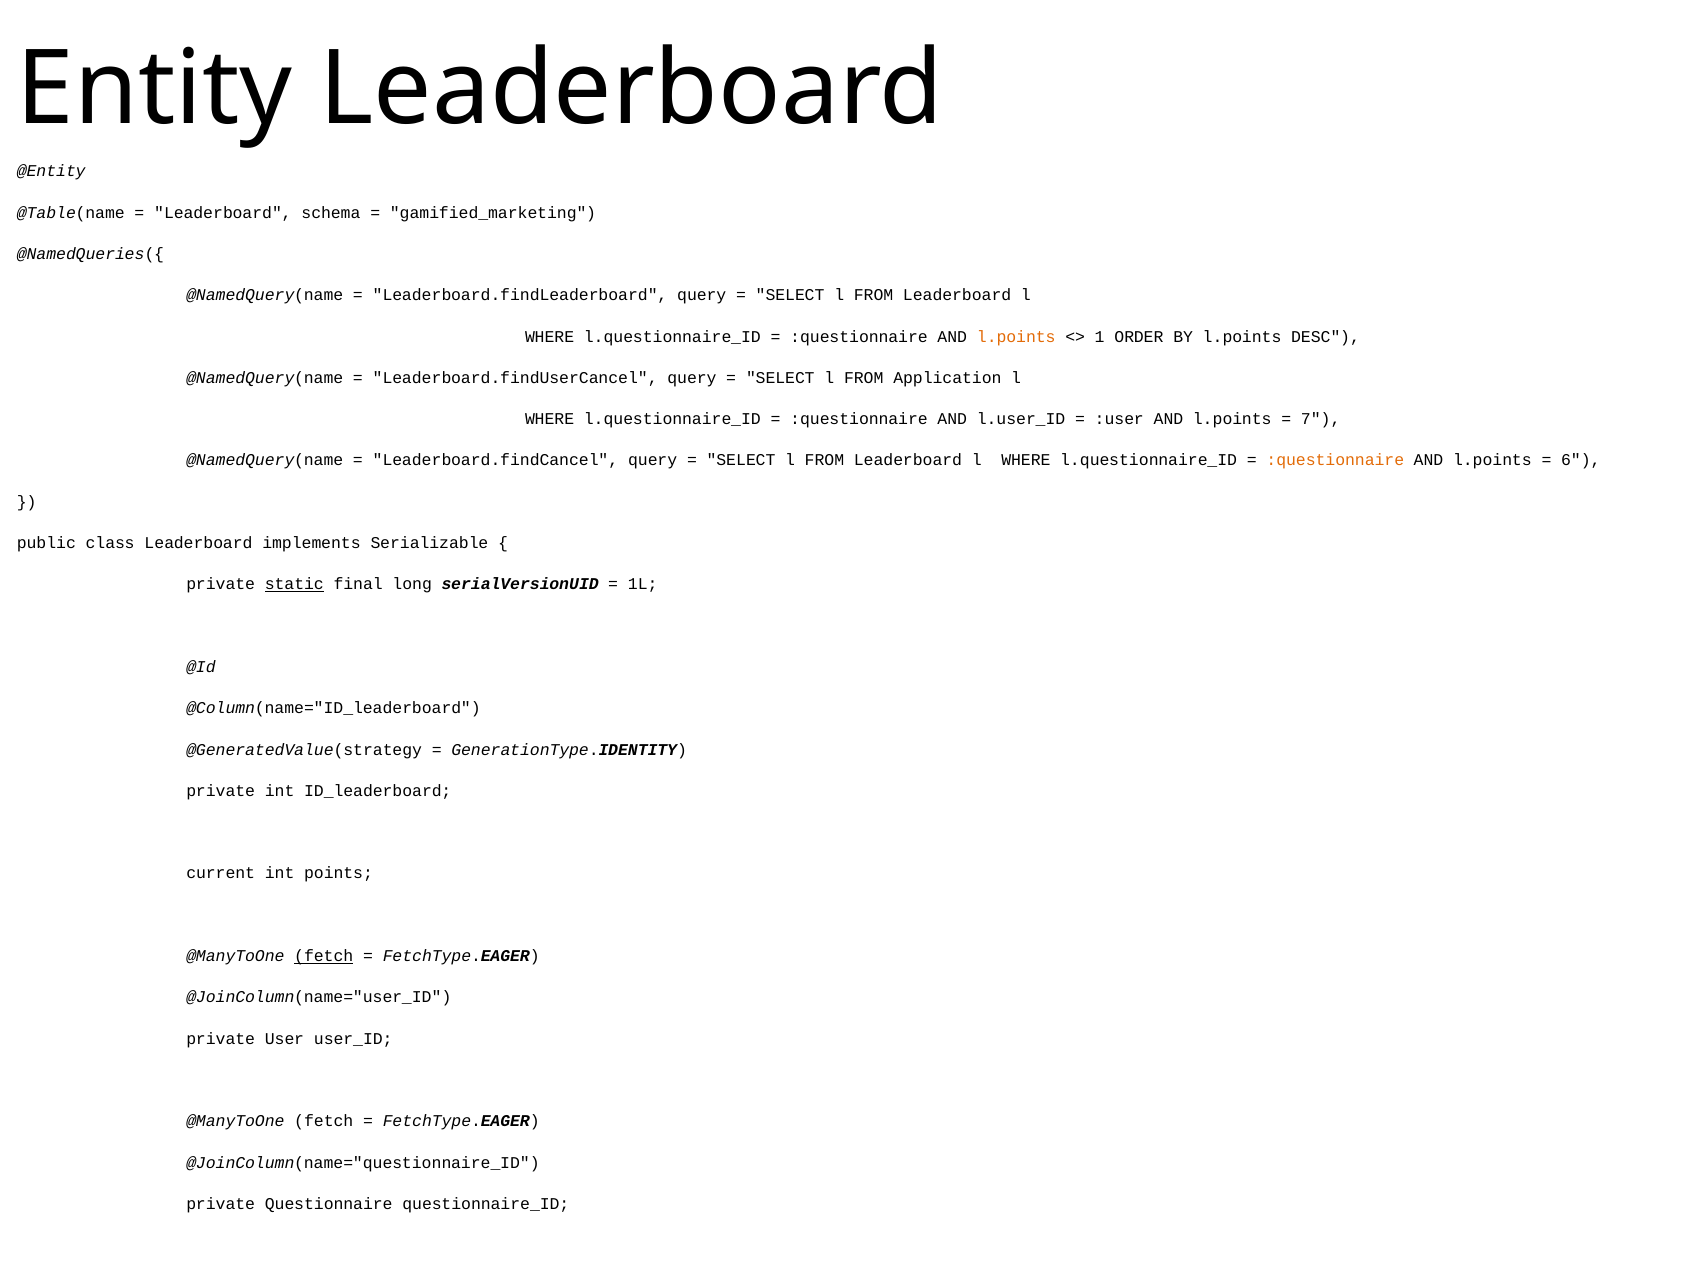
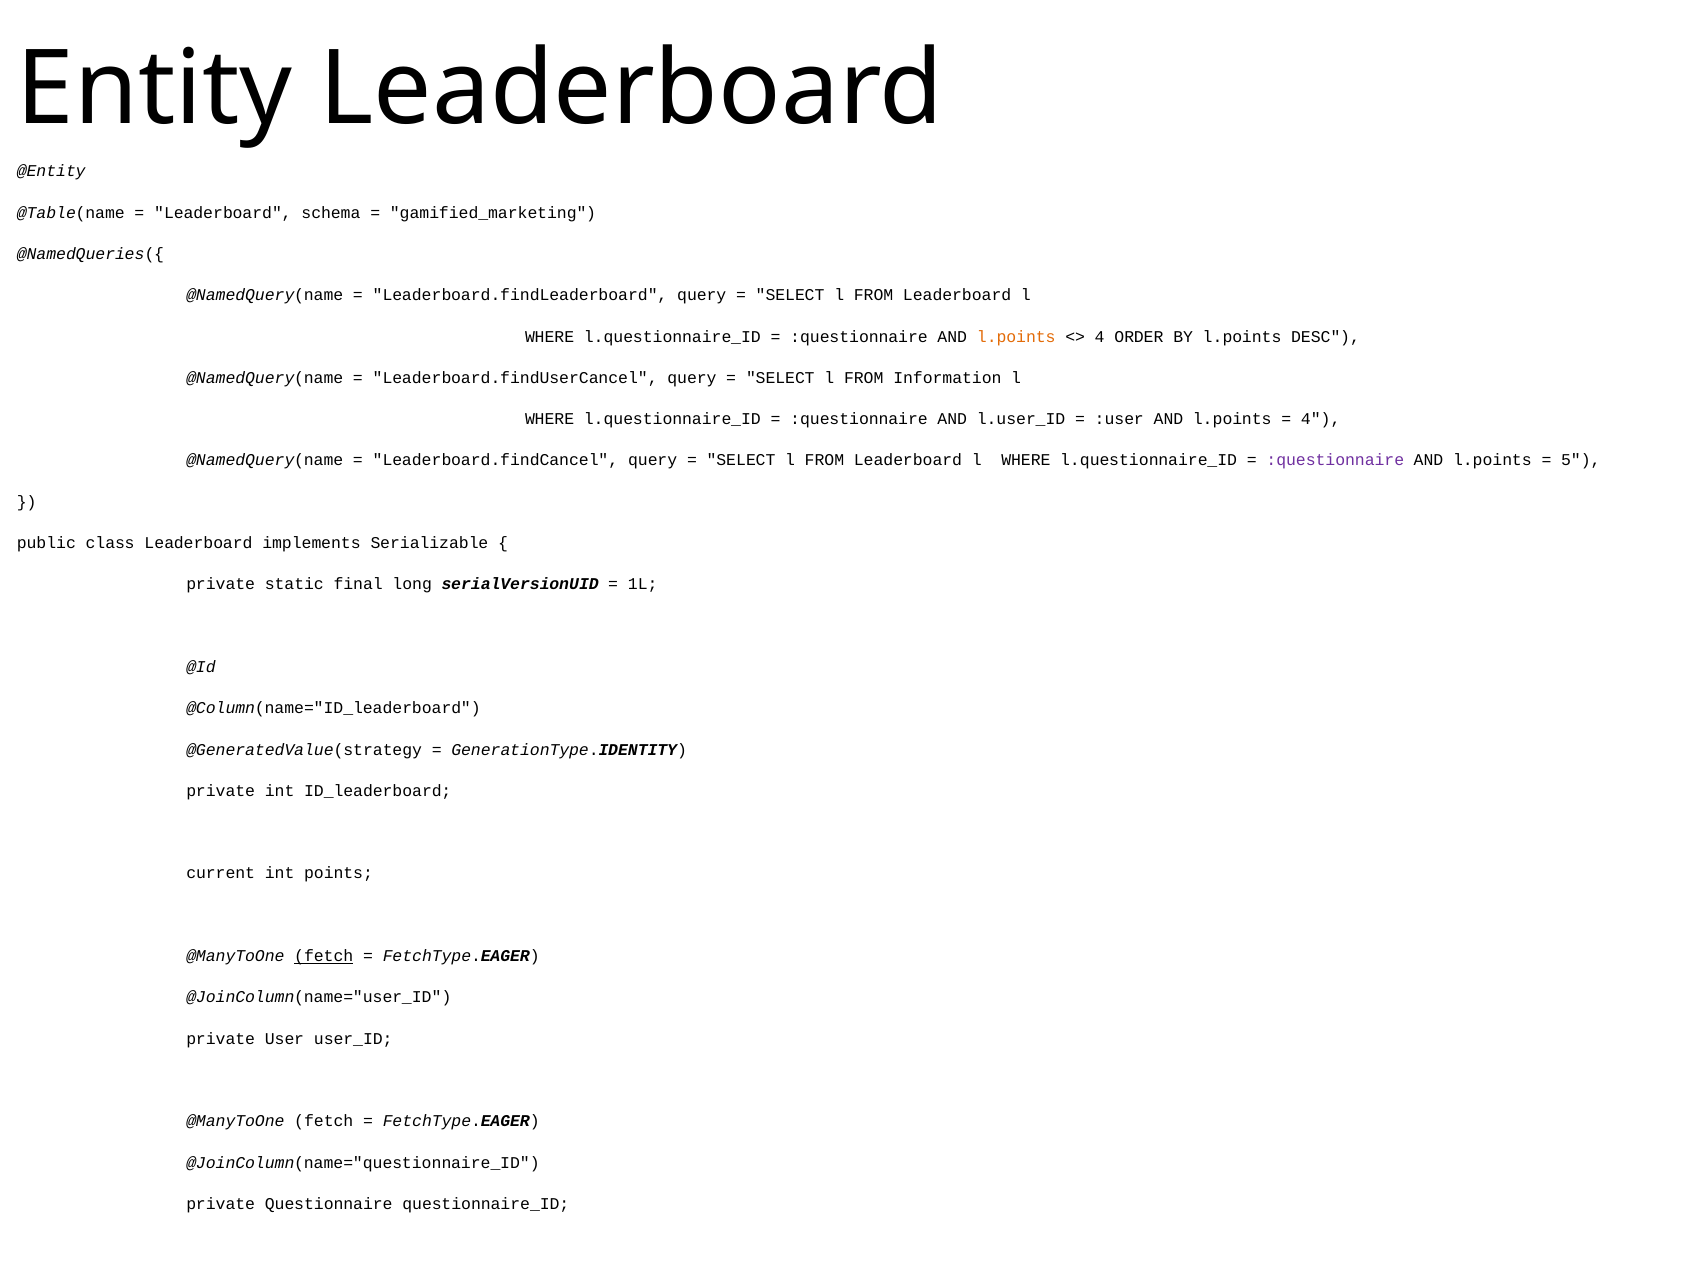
1 at (1100, 336): 1 -> 4
Application: Application -> Information
7 at (1321, 419): 7 -> 4
:questionnaire at (1335, 460) colour: orange -> purple
6: 6 -> 5
static underline: present -> none
